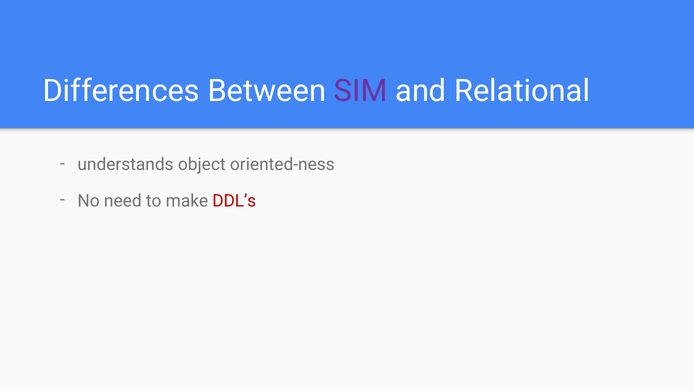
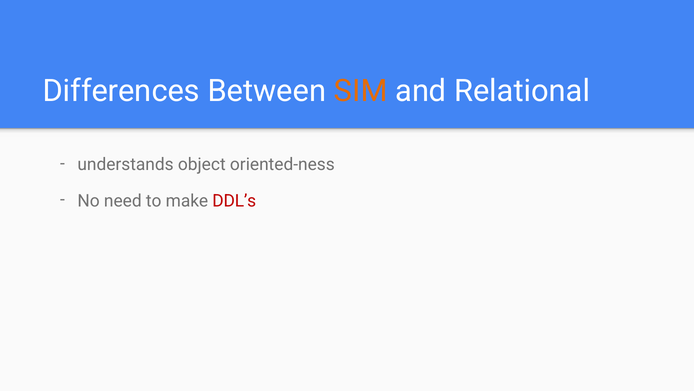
SIM colour: purple -> orange
